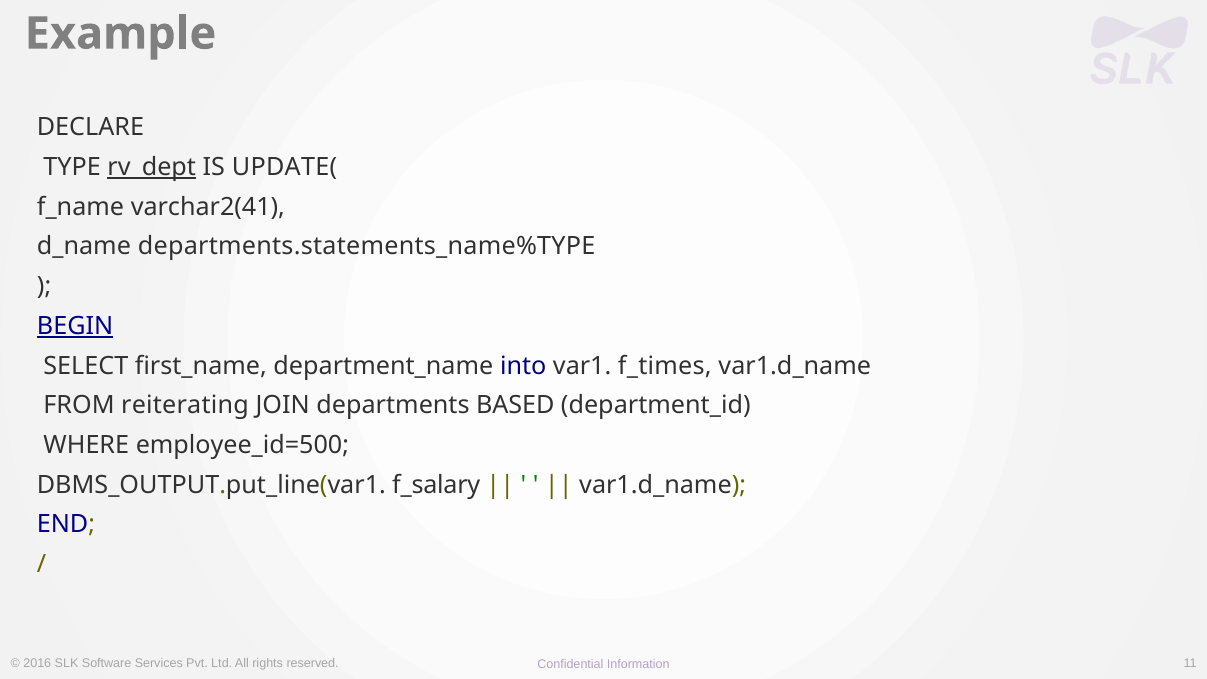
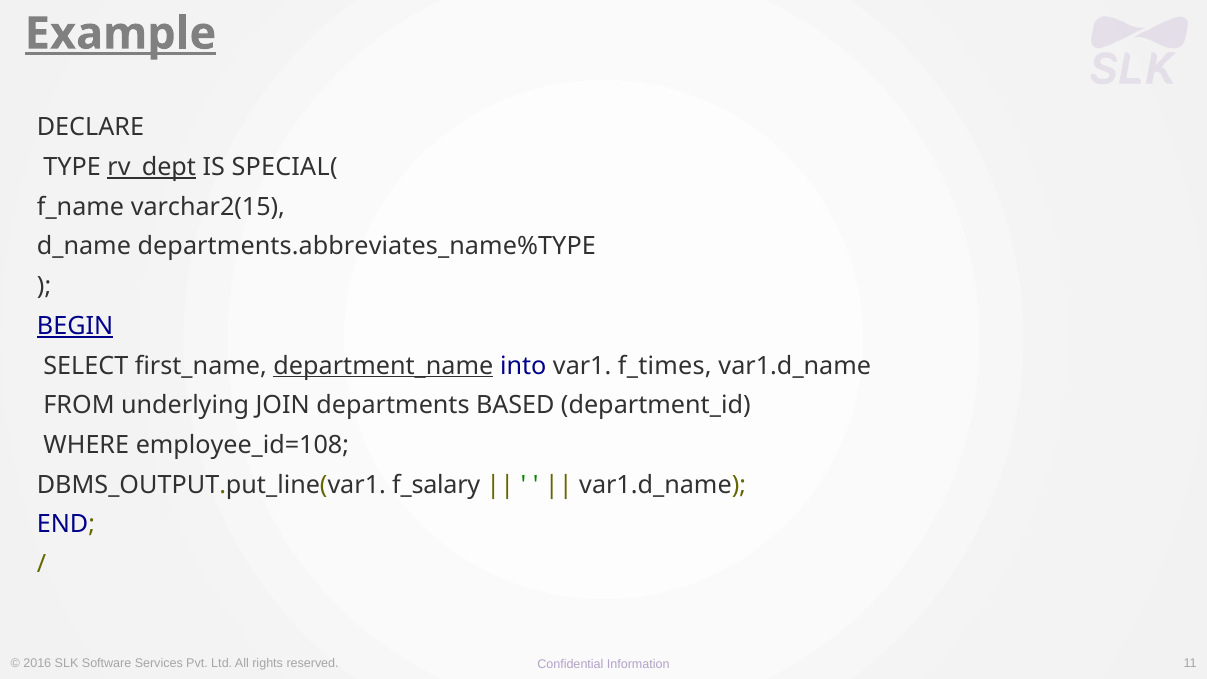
Example underline: none -> present
UPDATE(: UPDATE( -> SPECIAL(
varchar2(41: varchar2(41 -> varchar2(15
departments.statements_name%TYPE: departments.statements_name%TYPE -> departments.abbreviates_name%TYPE
department_name underline: none -> present
reiterating: reiterating -> underlying
employee_id=500: employee_id=500 -> employee_id=108
